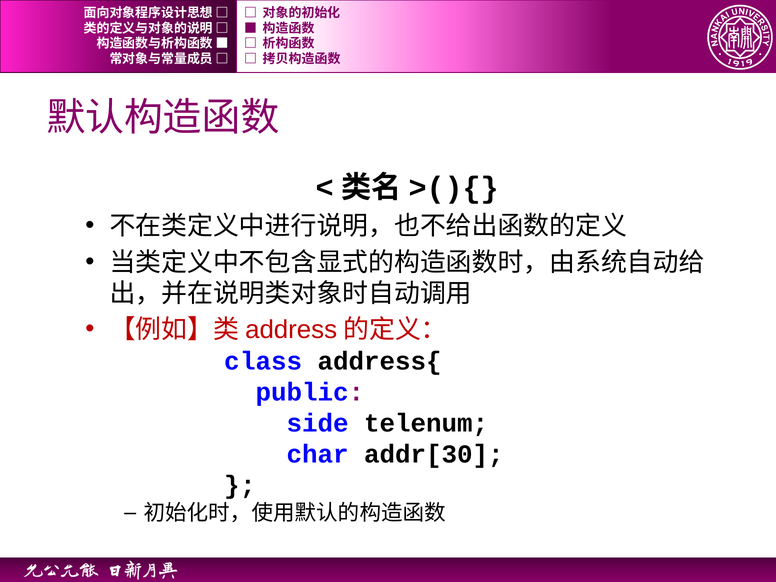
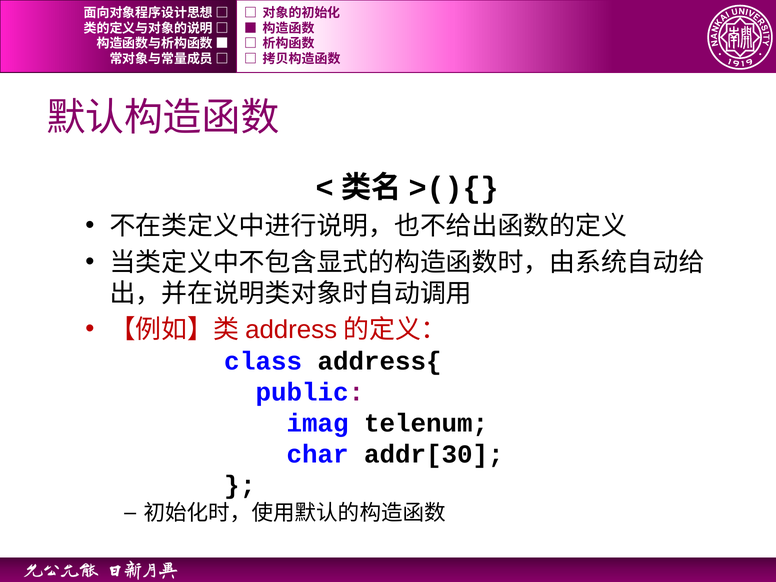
side: side -> imag
